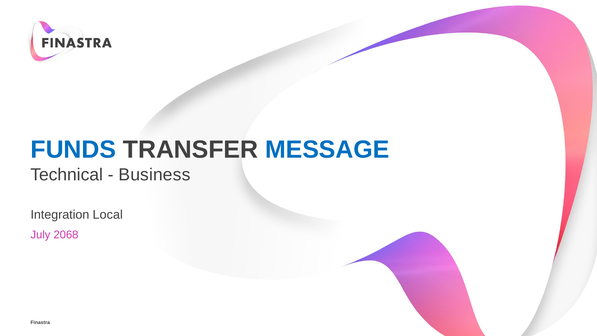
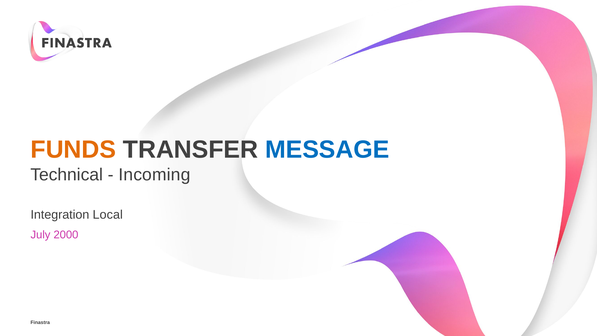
FUNDS colour: blue -> orange
Business: Business -> Incoming
2068: 2068 -> 2000
